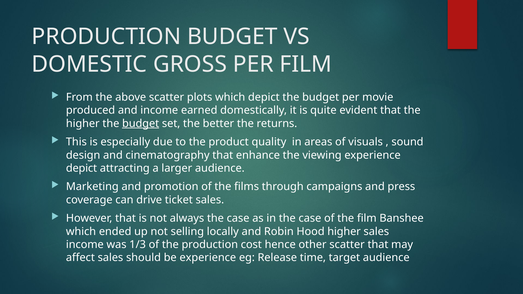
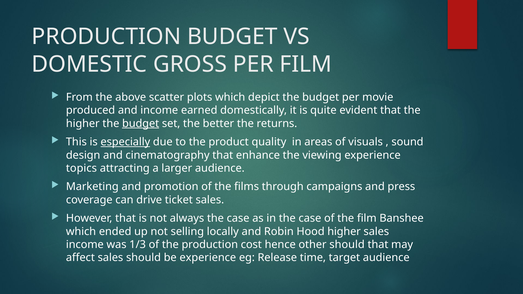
especially underline: none -> present
depict at (82, 168): depict -> topics
other scatter: scatter -> should
